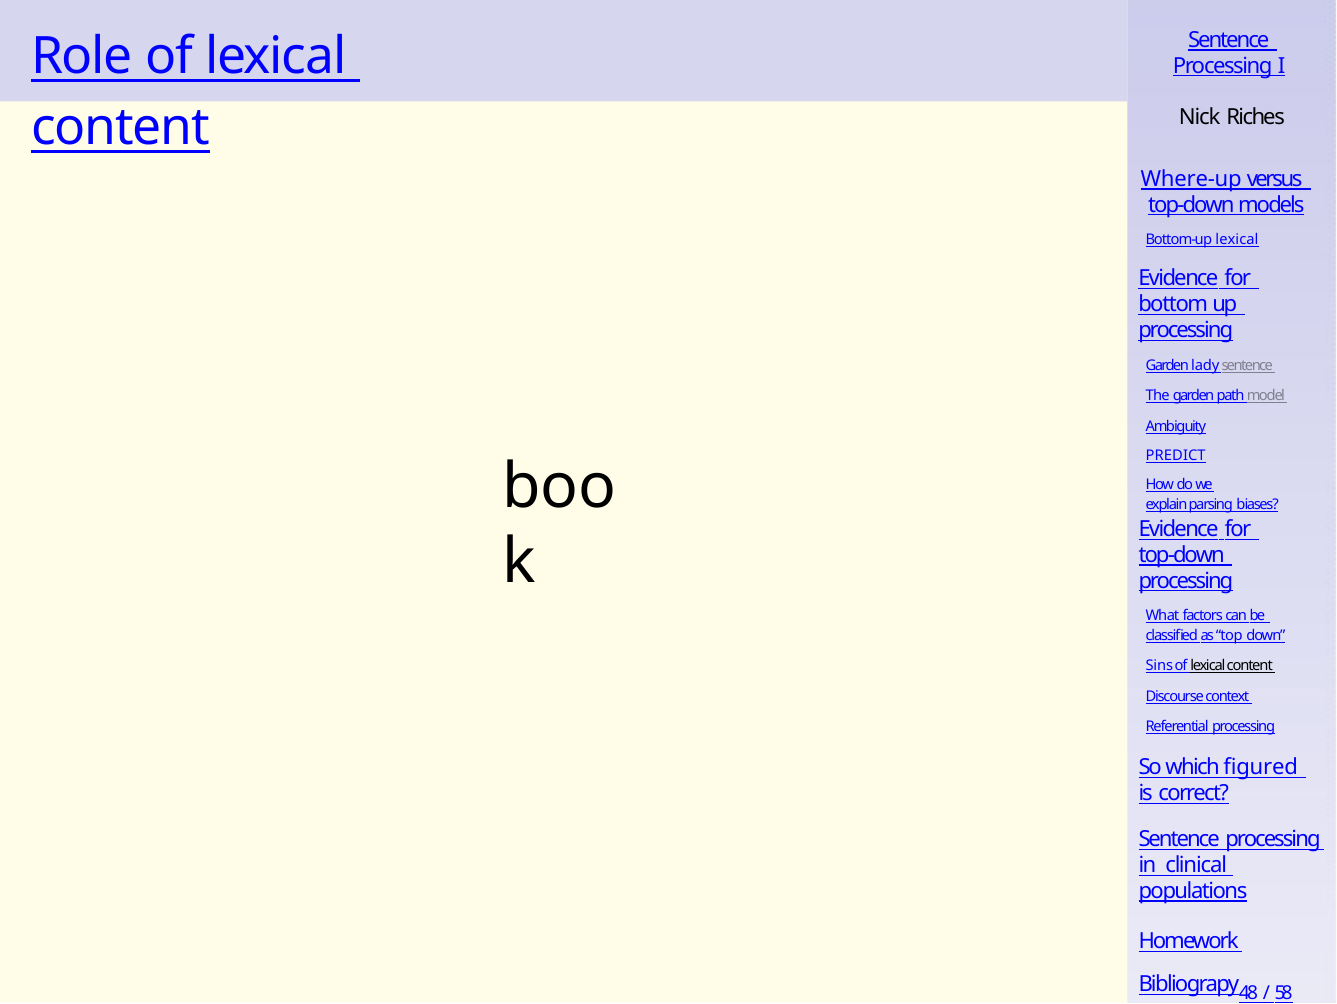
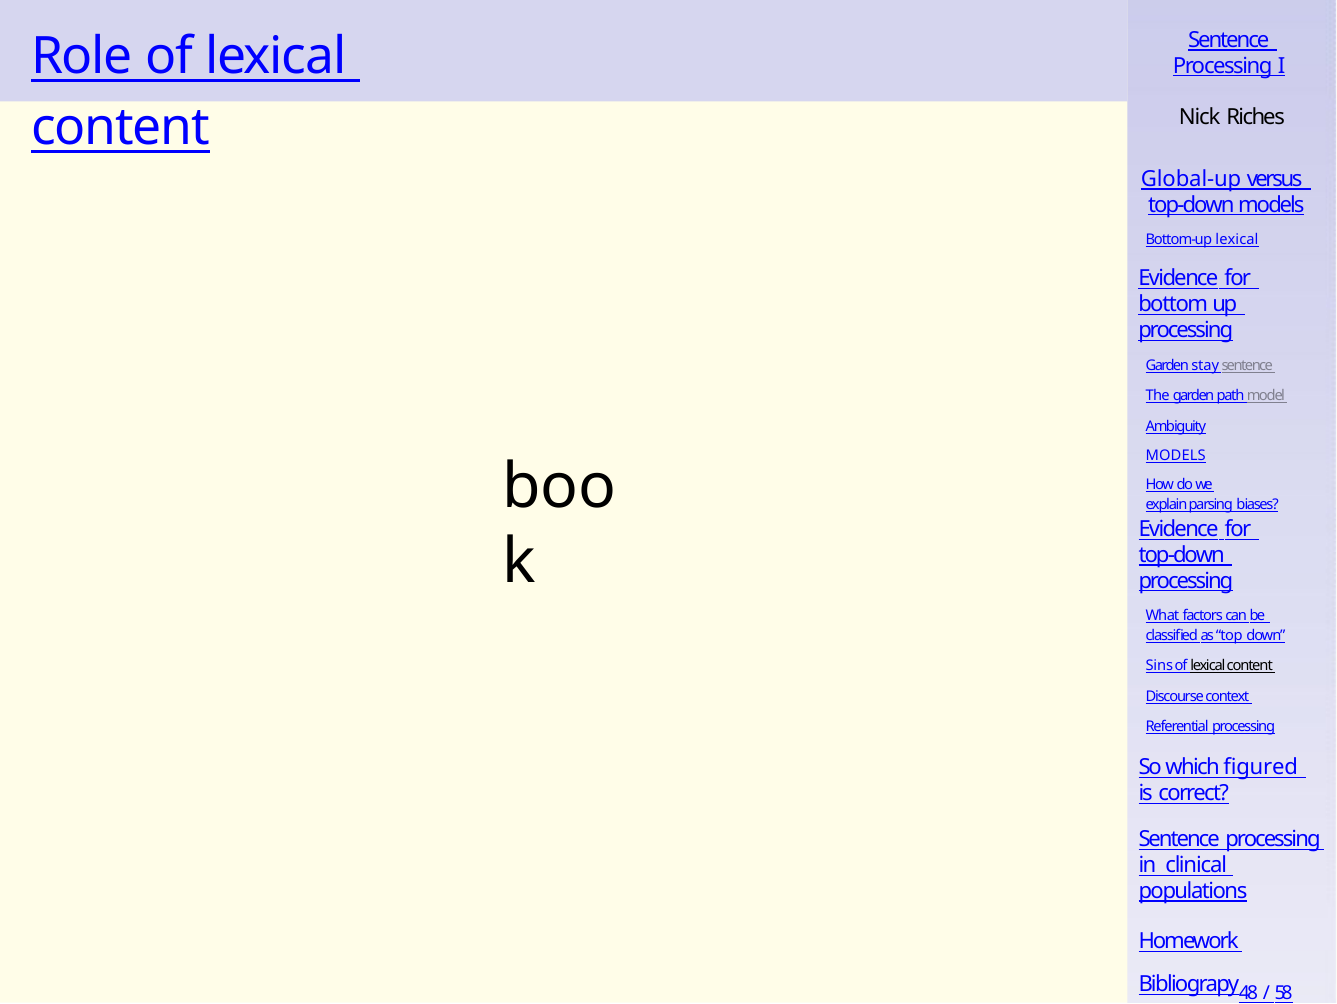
Where-up: Where-up -> Global-up
lady: lady -> stay
PREDICT at (1176, 455): PREDICT -> MODELS
